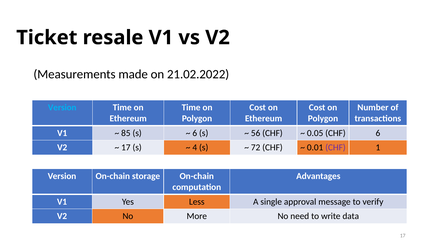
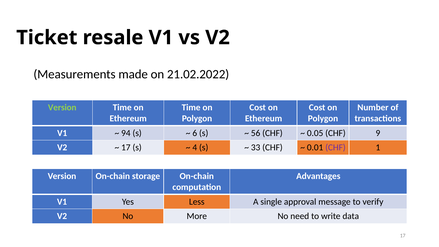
Version at (62, 107) colour: light blue -> light green
85: 85 -> 94
CHF 6: 6 -> 9
72: 72 -> 33
